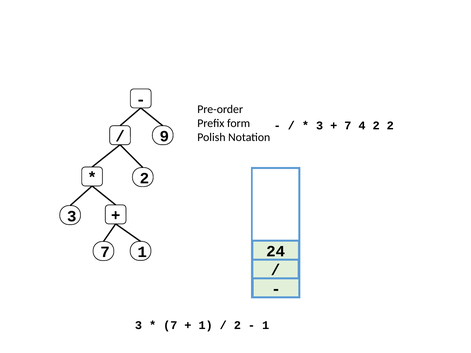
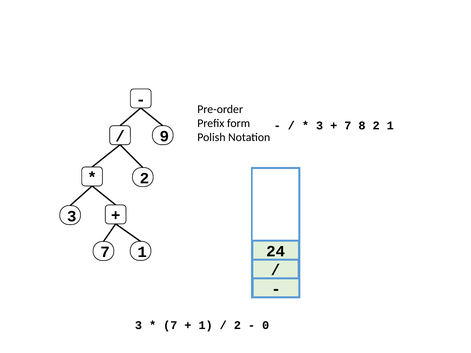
4: 4 -> 8
2 2: 2 -> 1
1 at (266, 326): 1 -> 0
